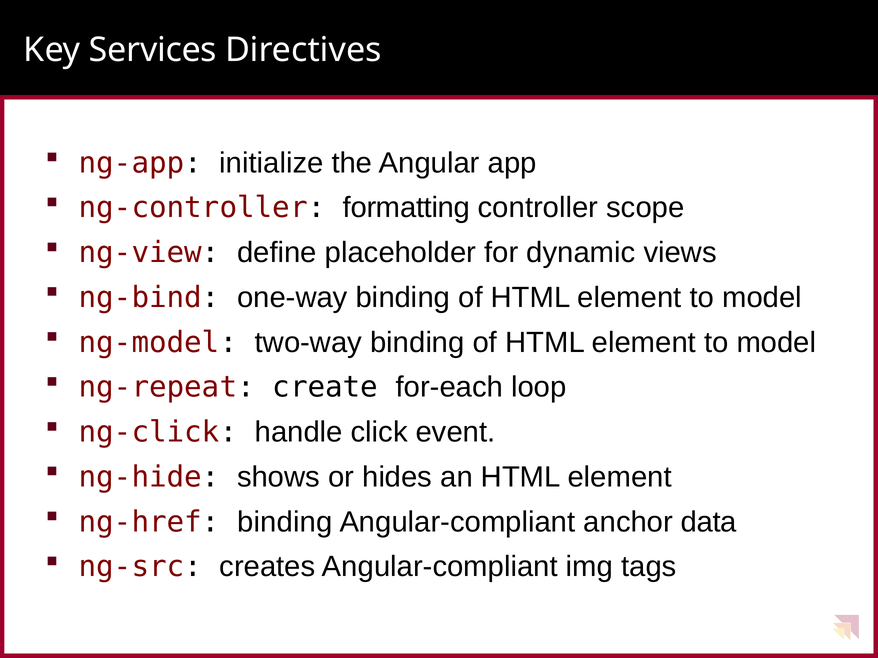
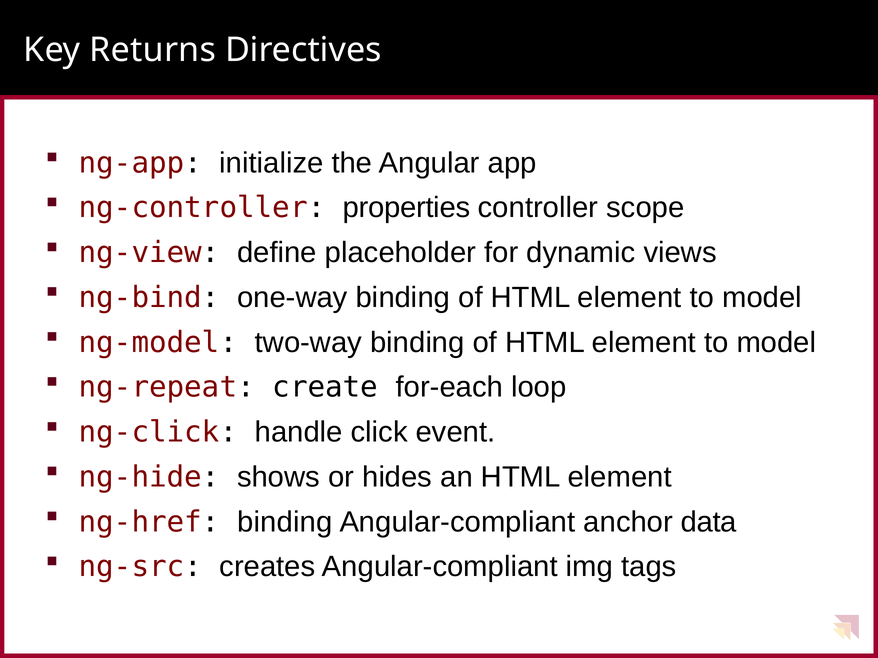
Services: Services -> Returns
formatting: formatting -> properties
